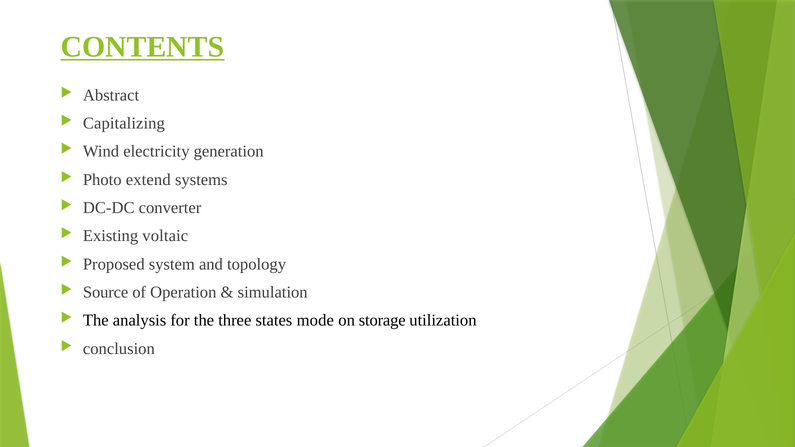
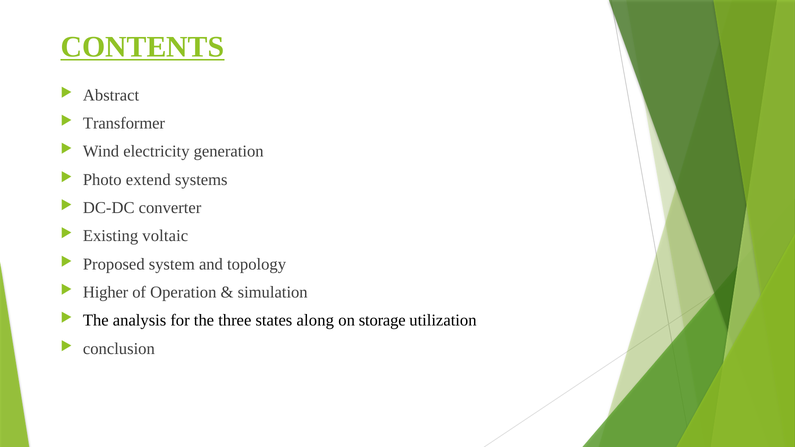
Capitalizing: Capitalizing -> Transformer
Source: Source -> Higher
mode: mode -> along
